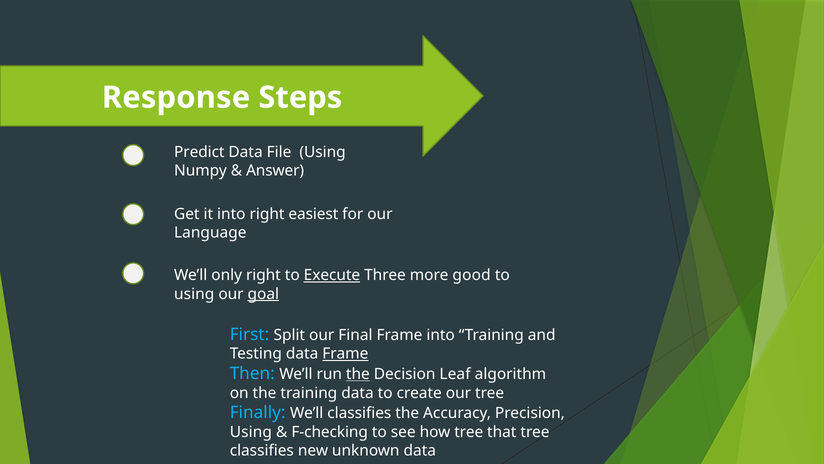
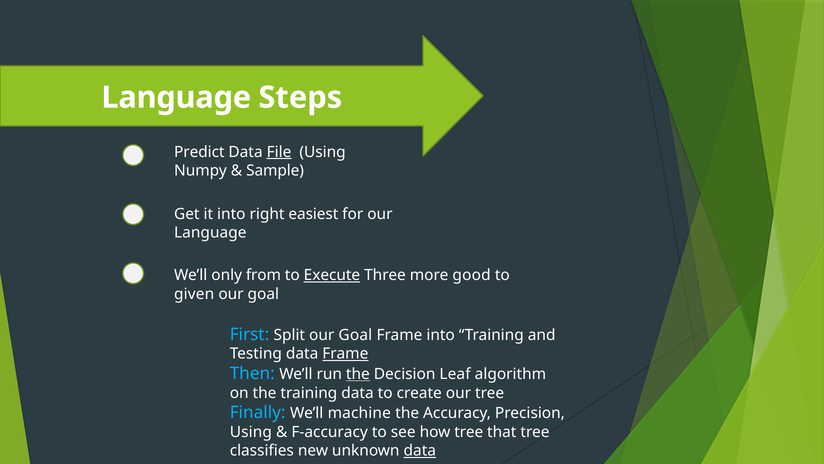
Response at (176, 97): Response -> Language
File underline: none -> present
Answer: Answer -> Sample
only right: right -> from
using at (194, 294): using -> given
goal at (263, 294) underline: present -> none
Split our Final: Final -> Goal
We’ll classifies: classifies -> machine
F-checking: F-checking -> F-accuracy
data at (420, 450) underline: none -> present
